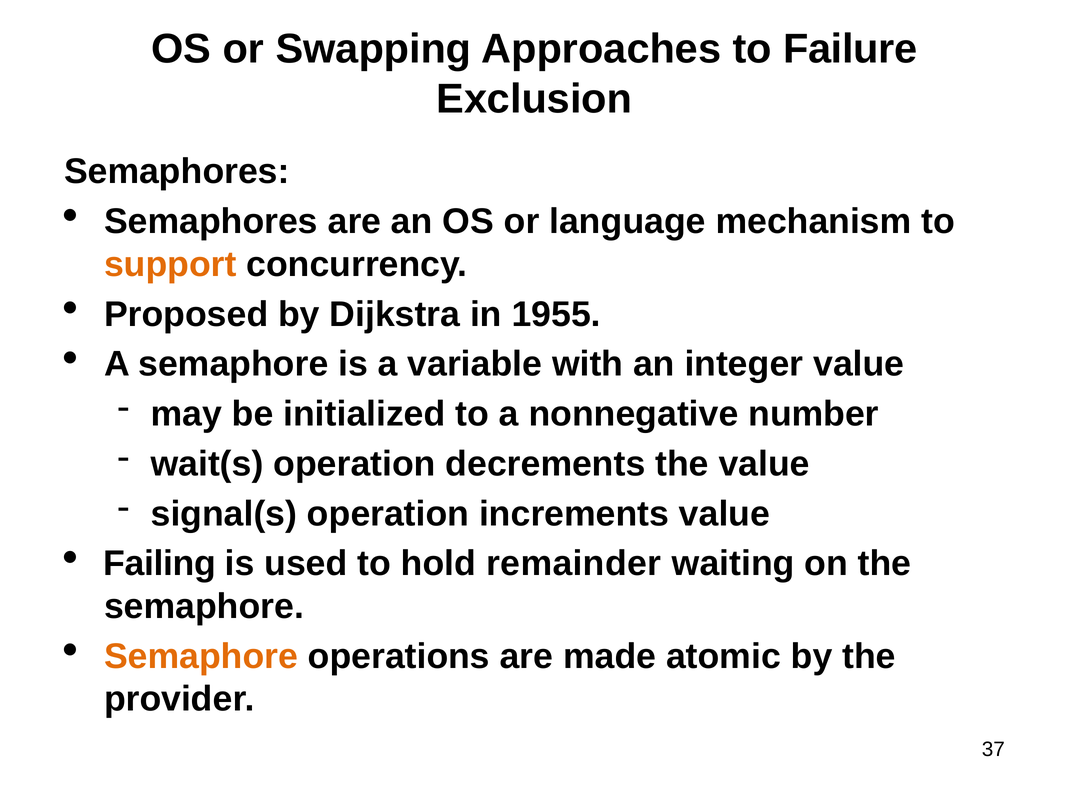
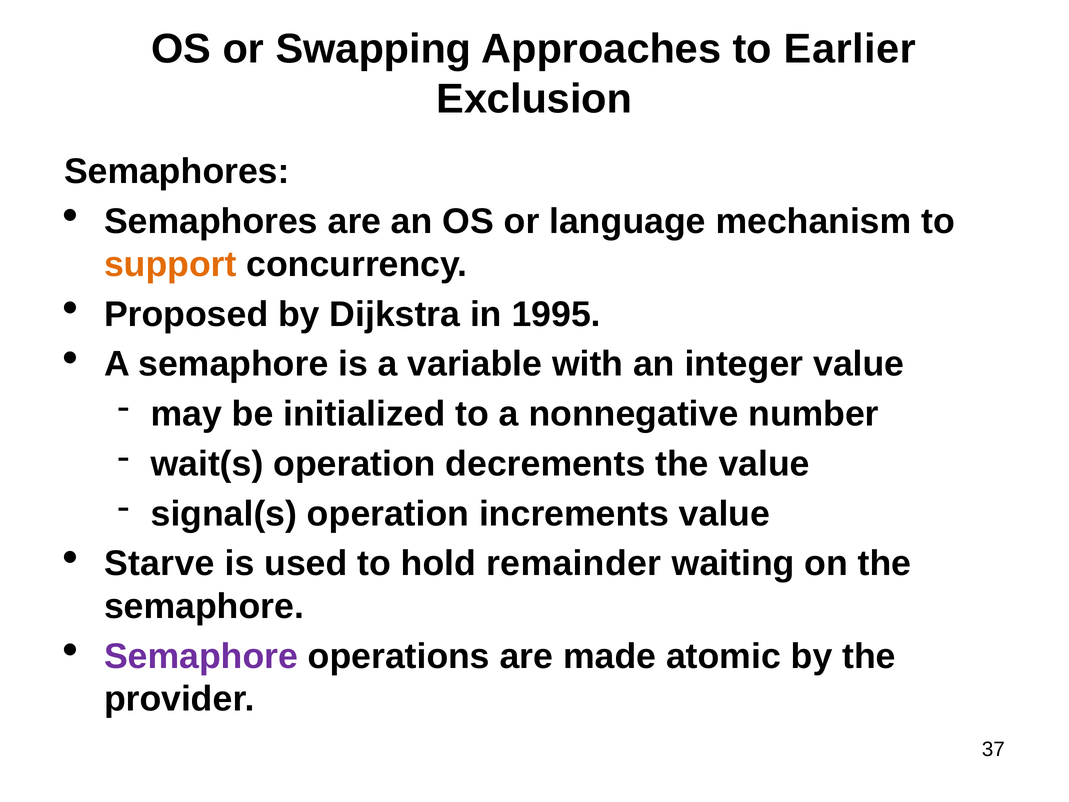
Failure: Failure -> Earlier
1955: 1955 -> 1995
Failing: Failing -> Starve
Semaphore at (201, 656) colour: orange -> purple
